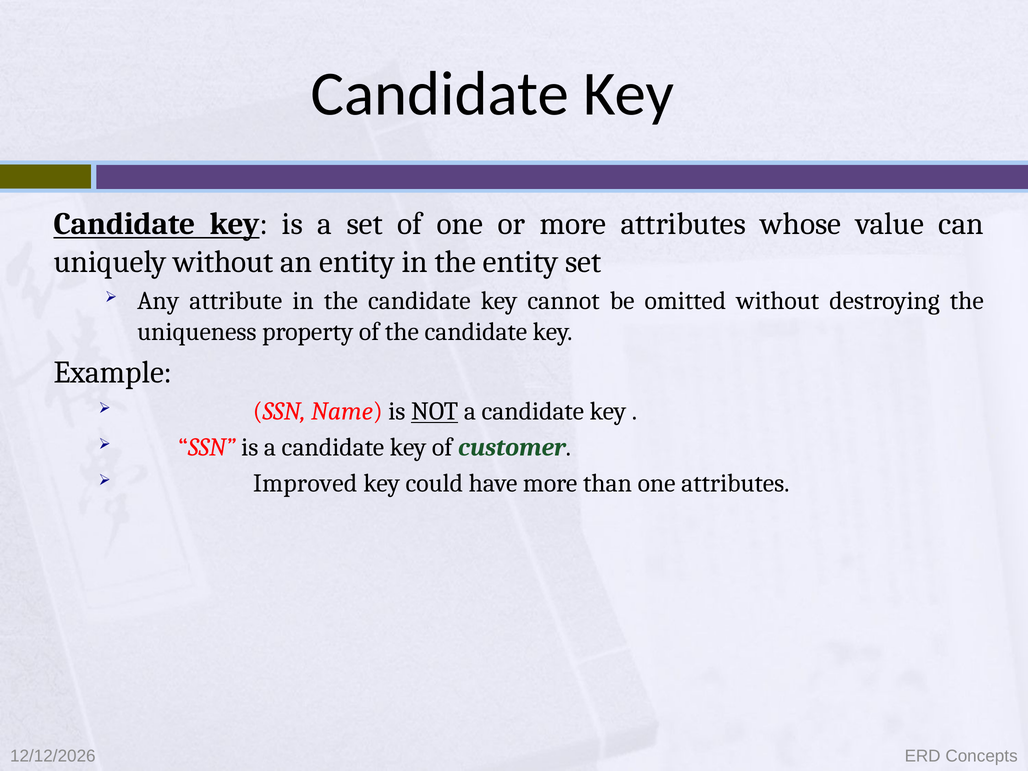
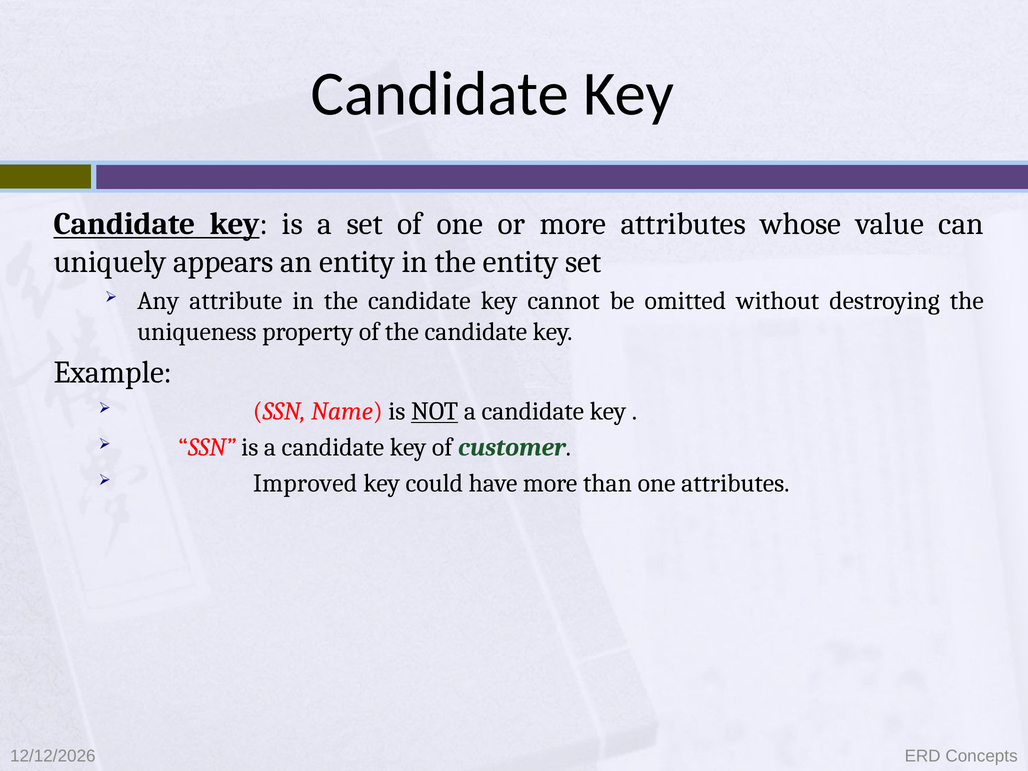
uniquely without: without -> appears
